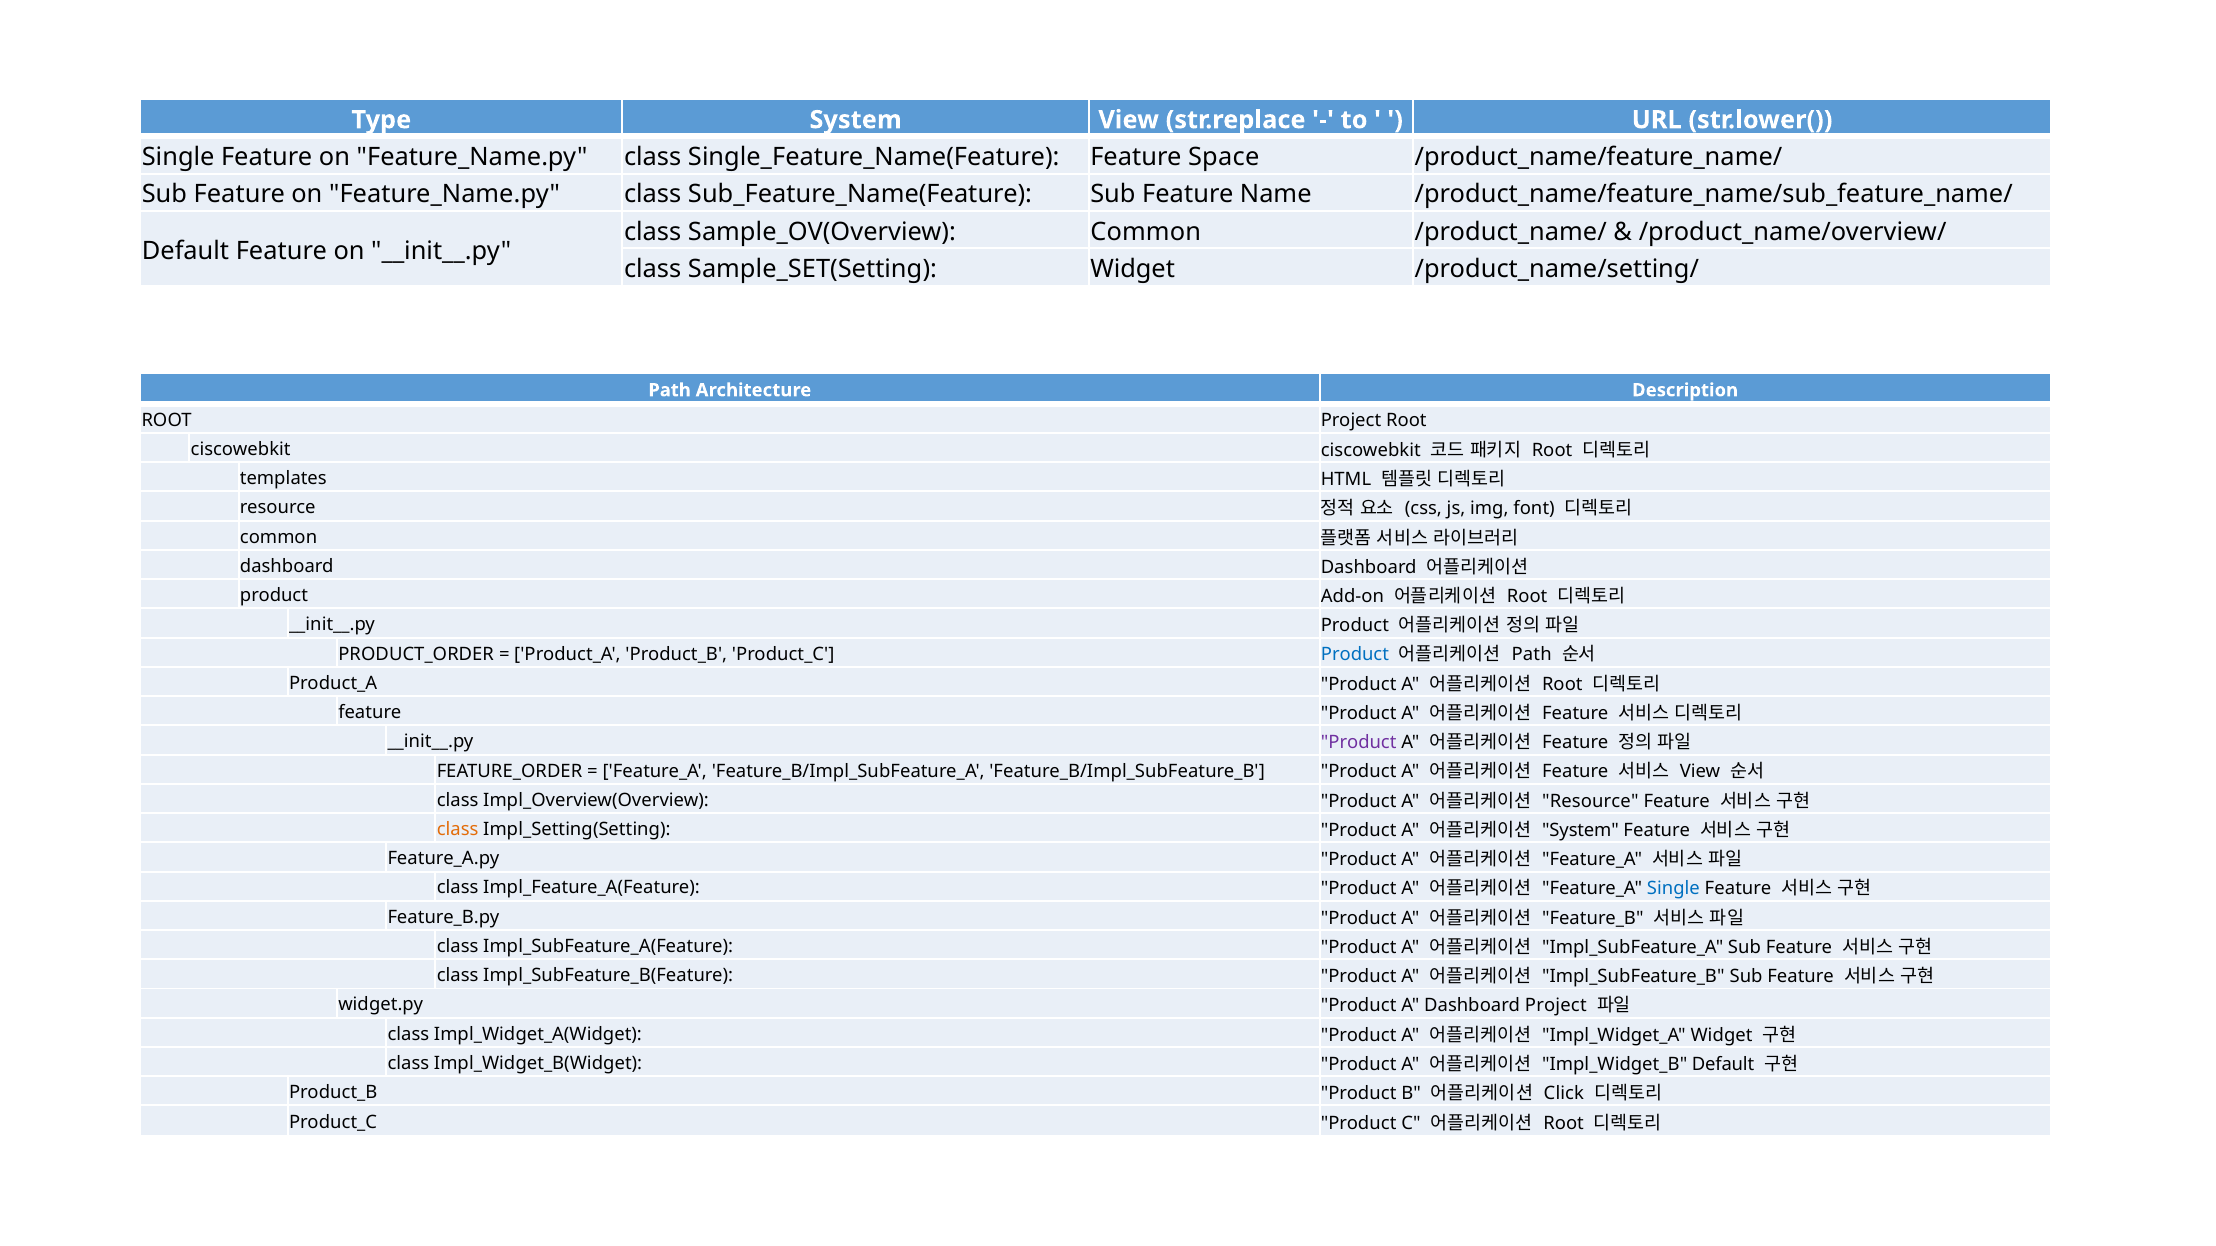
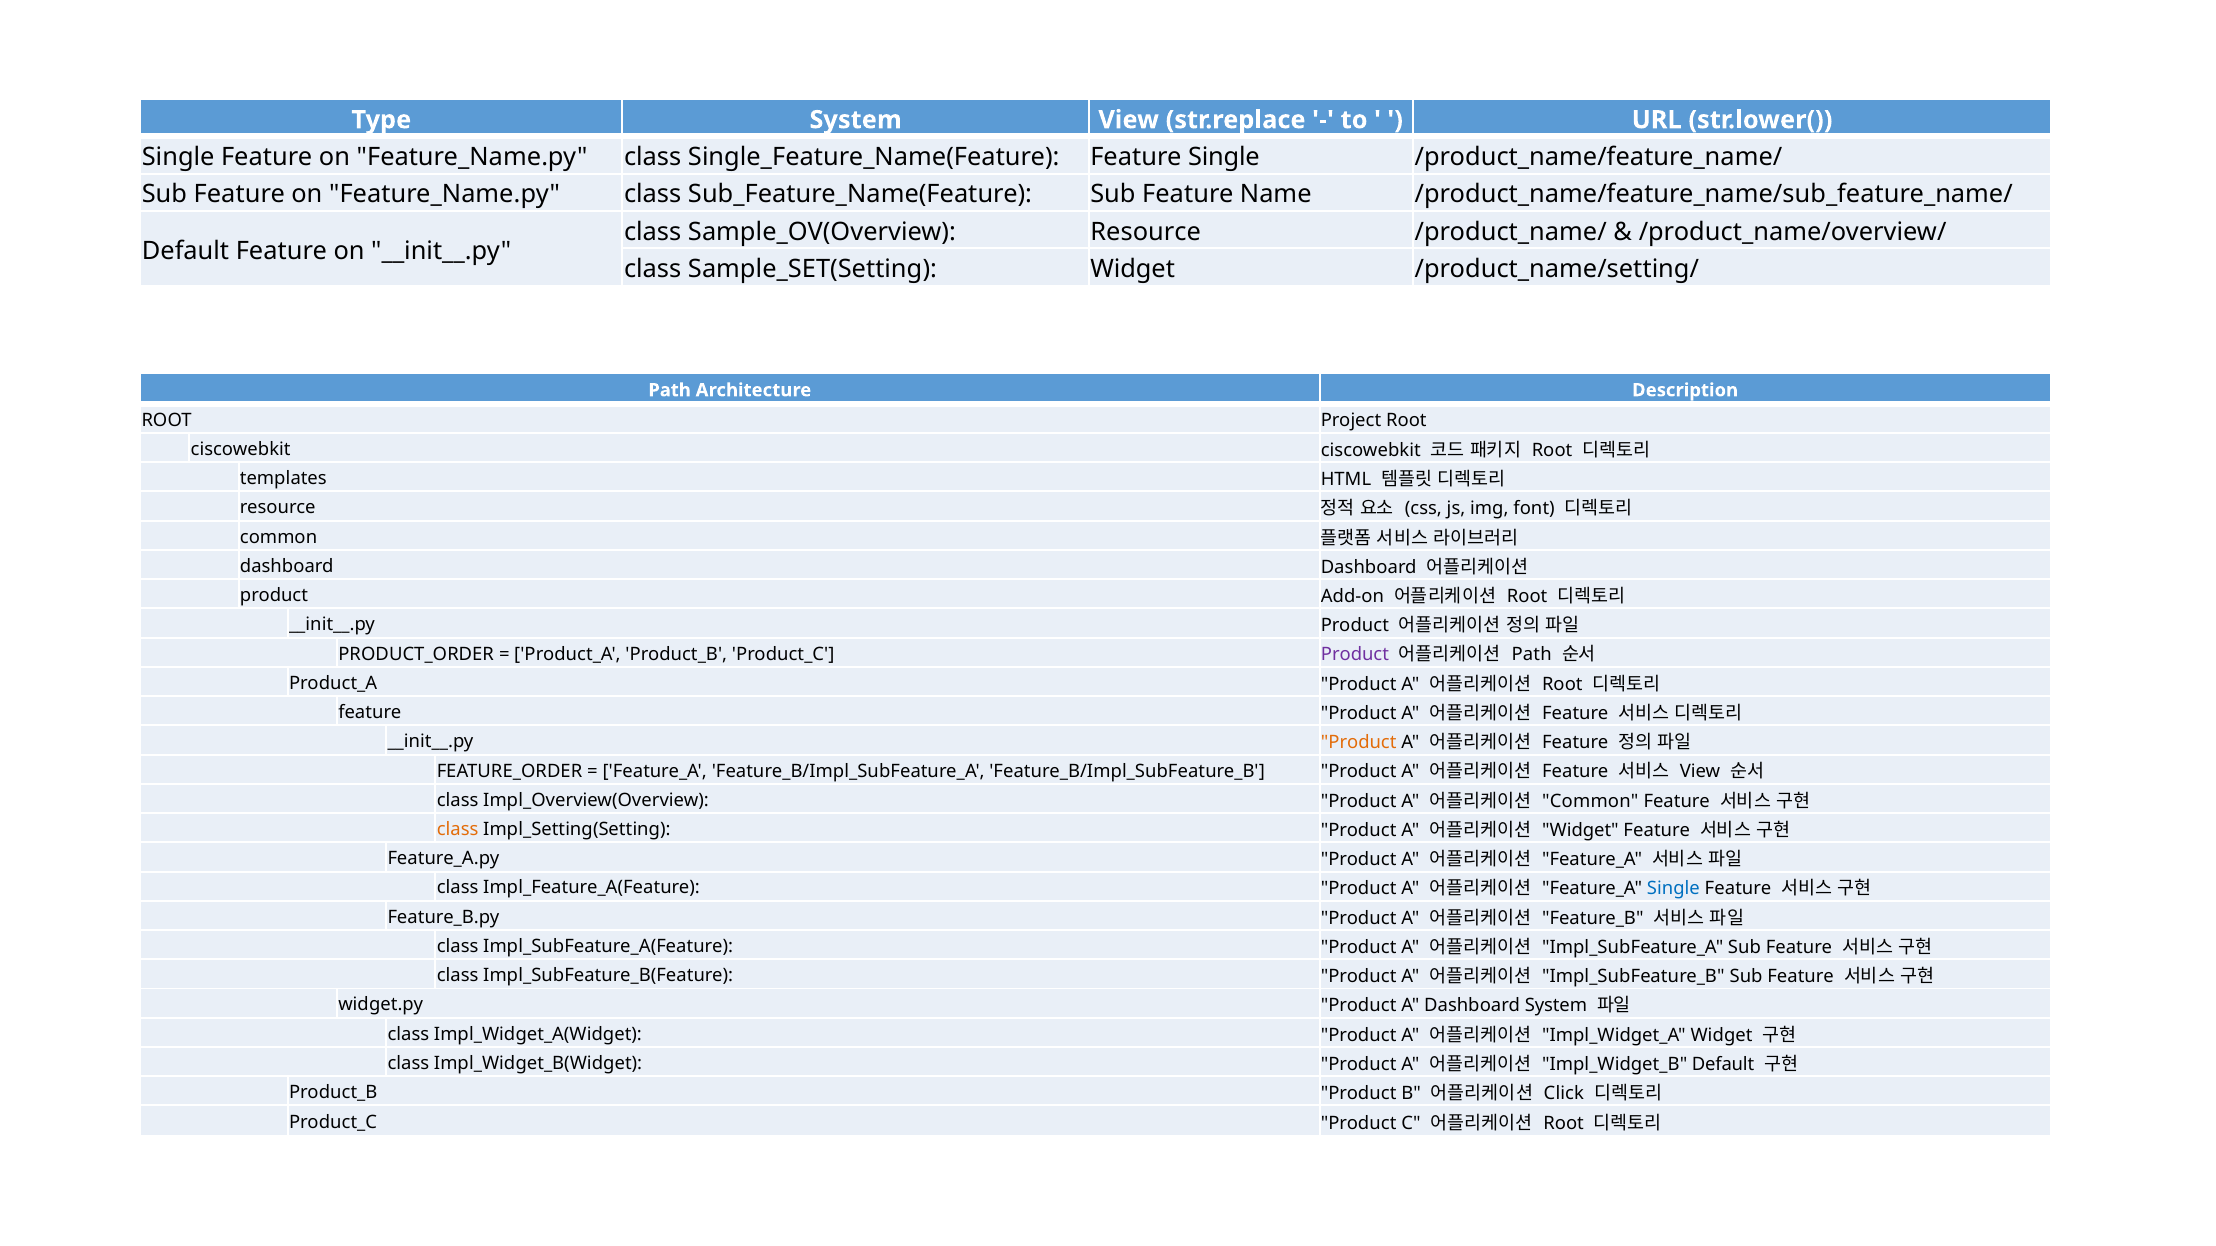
Feature Space: Space -> Single
Common at (1146, 232): Common -> Resource
Product at (1355, 655) colour: blue -> purple
Product at (1359, 743) colour: purple -> orange
Resource at (1590, 801): Resource -> Common
System at (1580, 831): System -> Widget
Dashboard Project: Project -> System
